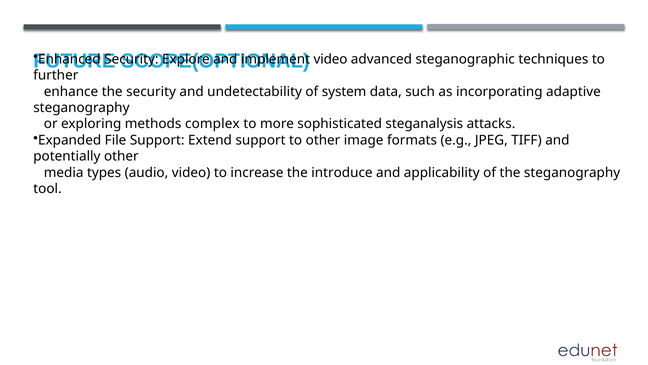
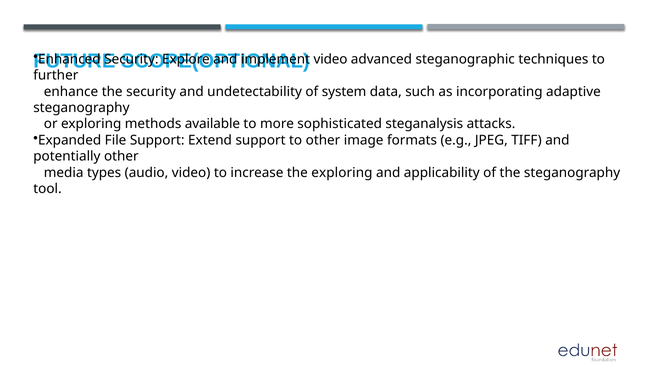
complex: complex -> available
the introduce: introduce -> exploring
